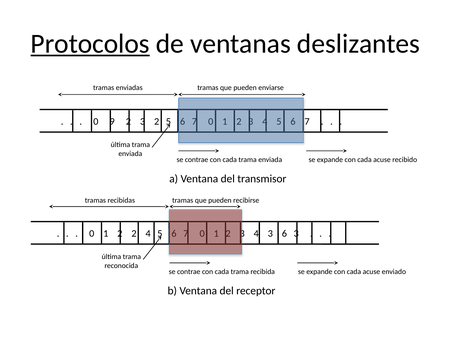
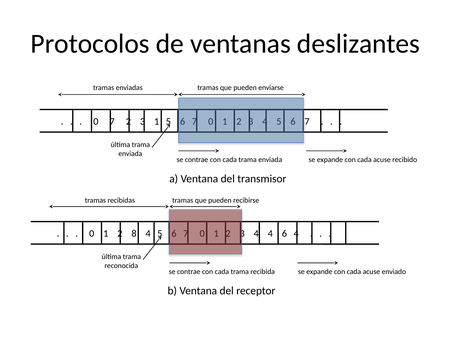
Protocolos underline: present -> none
0 9: 9 -> 7
3 2: 2 -> 1
2 2: 2 -> 8
4 3: 3 -> 4
6 3: 3 -> 4
